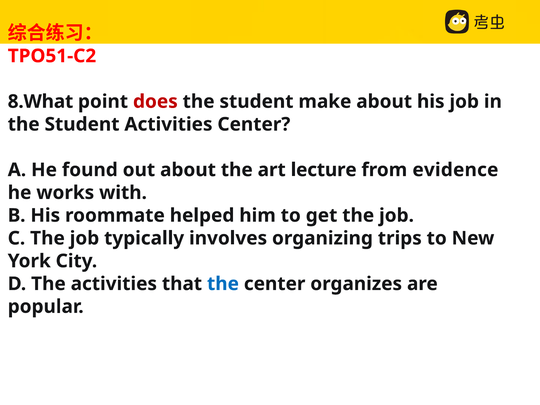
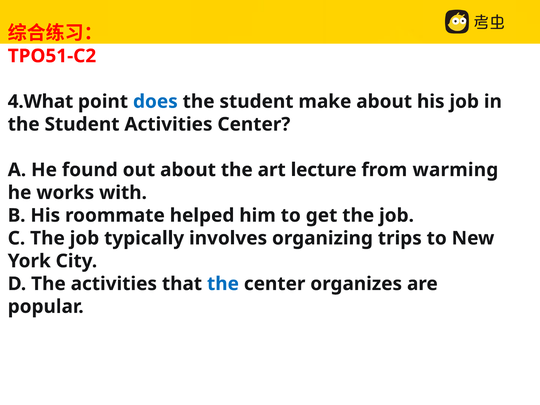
8.What: 8.What -> 4.What
does colour: red -> blue
evidence: evidence -> warming
